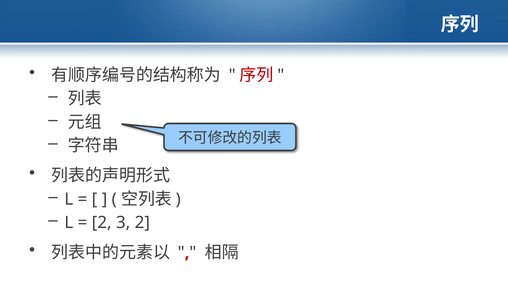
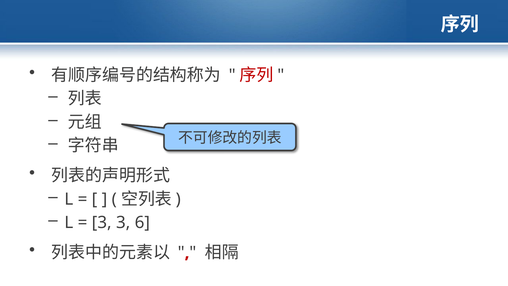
2 at (102, 222): 2 -> 3
3 2: 2 -> 6
